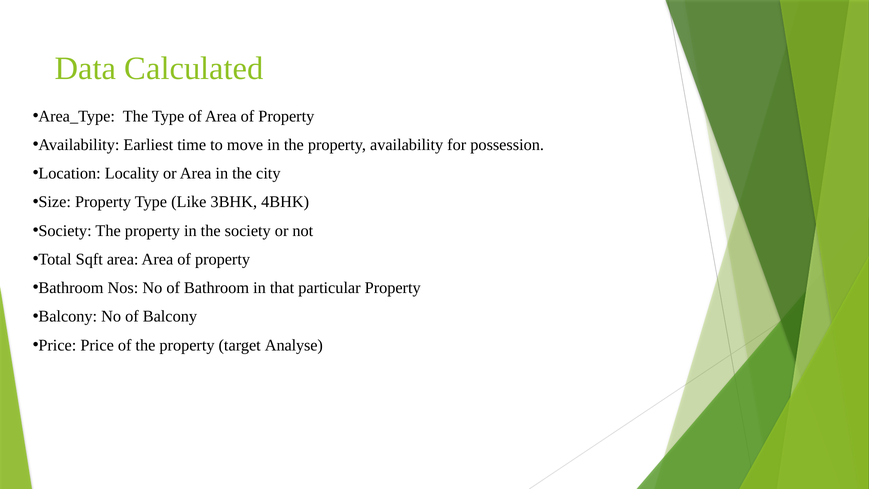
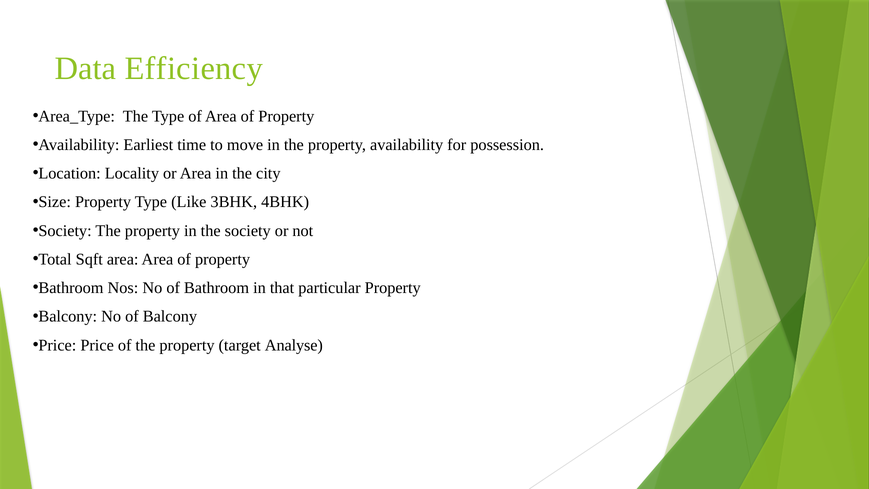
Calculated: Calculated -> Efficiency
